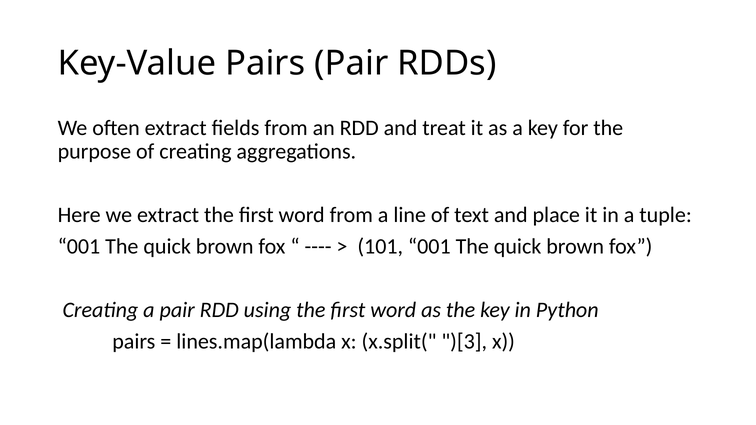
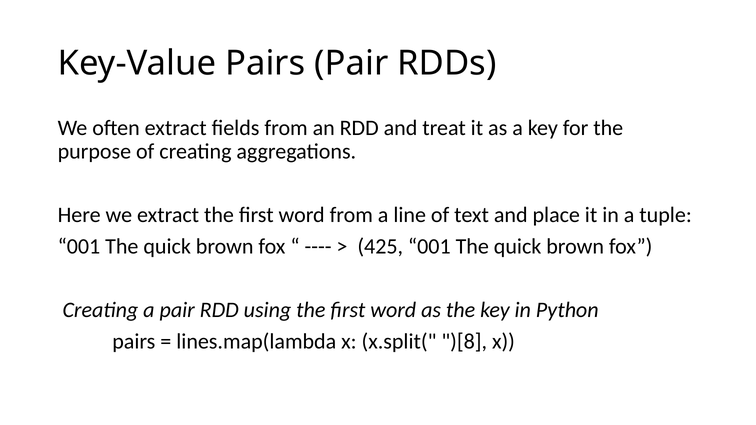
101: 101 -> 425
)[3: )[3 -> )[8
